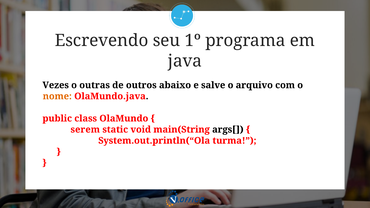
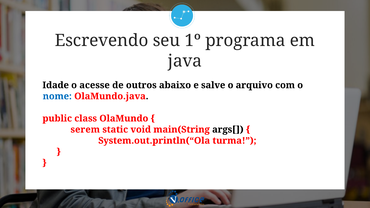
Vezes: Vezes -> Idade
outras: outras -> acesse
nome colour: orange -> blue
